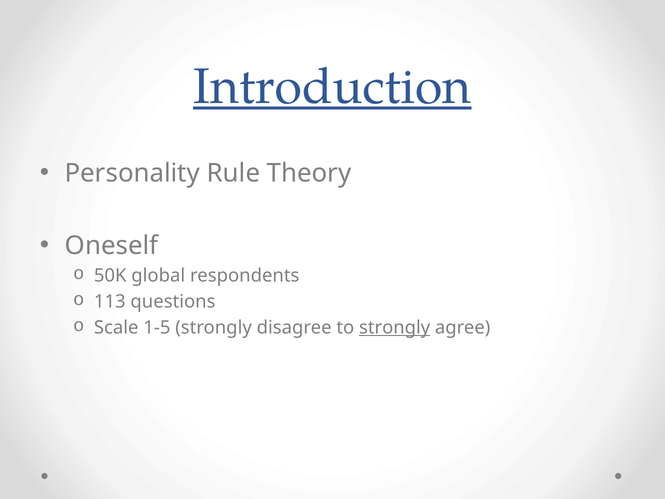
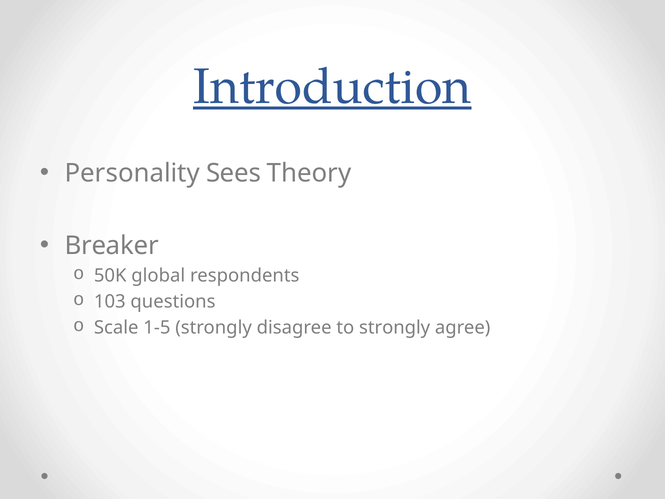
Rule: Rule -> Sees
Oneself: Oneself -> Breaker
113: 113 -> 103
strongly at (395, 327) underline: present -> none
